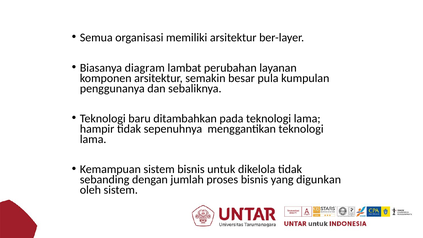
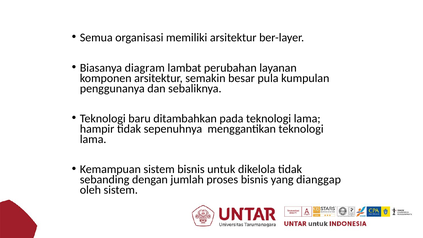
digunkan: digunkan -> dianggap
